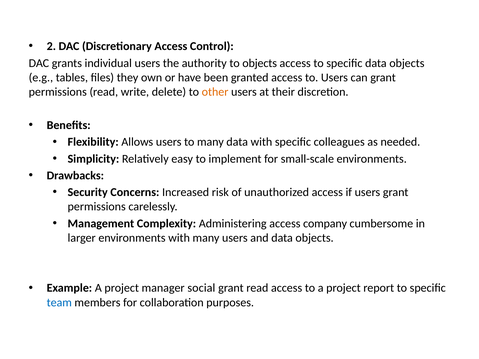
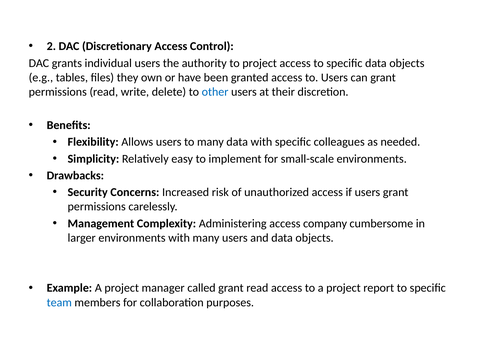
to objects: objects -> project
other colour: orange -> blue
social: social -> called
